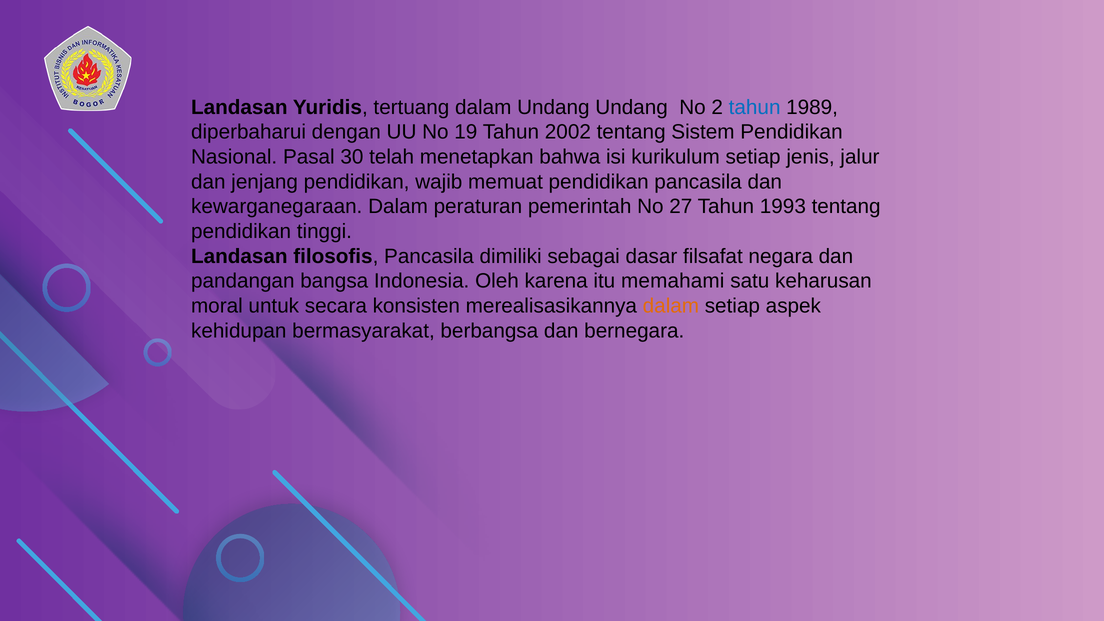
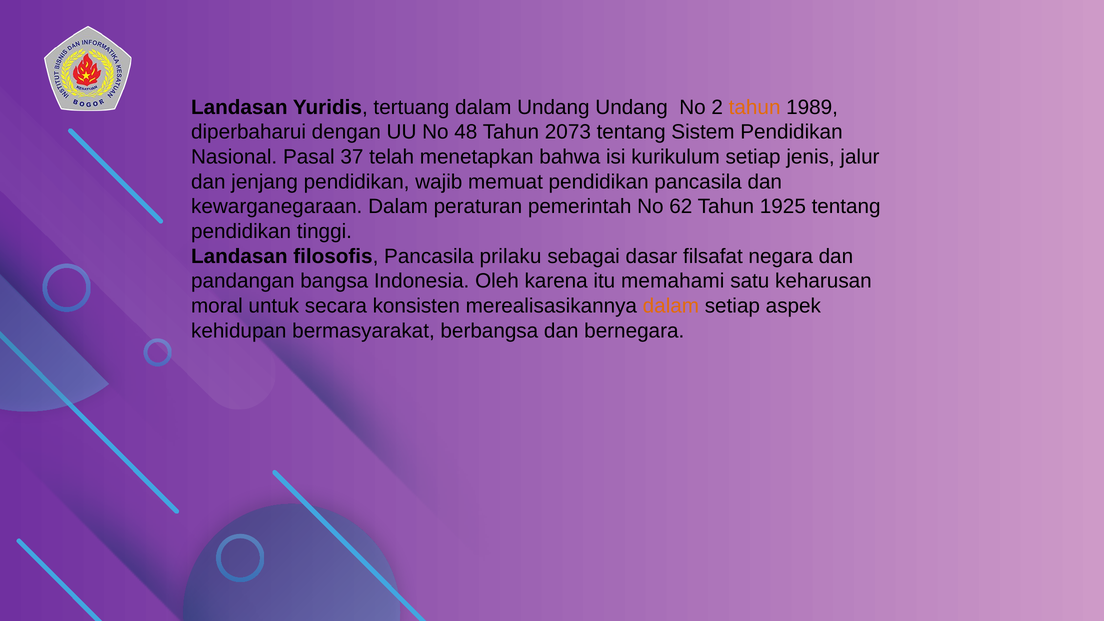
tahun at (755, 107) colour: blue -> orange
19: 19 -> 48
2002: 2002 -> 2073
30: 30 -> 37
27: 27 -> 62
1993: 1993 -> 1925
dimiliki: dimiliki -> prilaku
